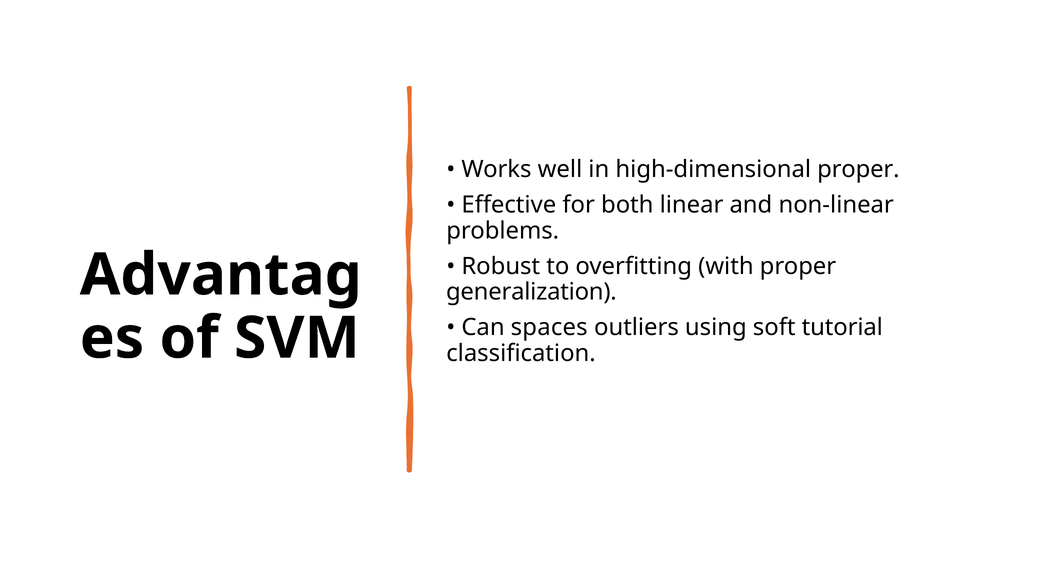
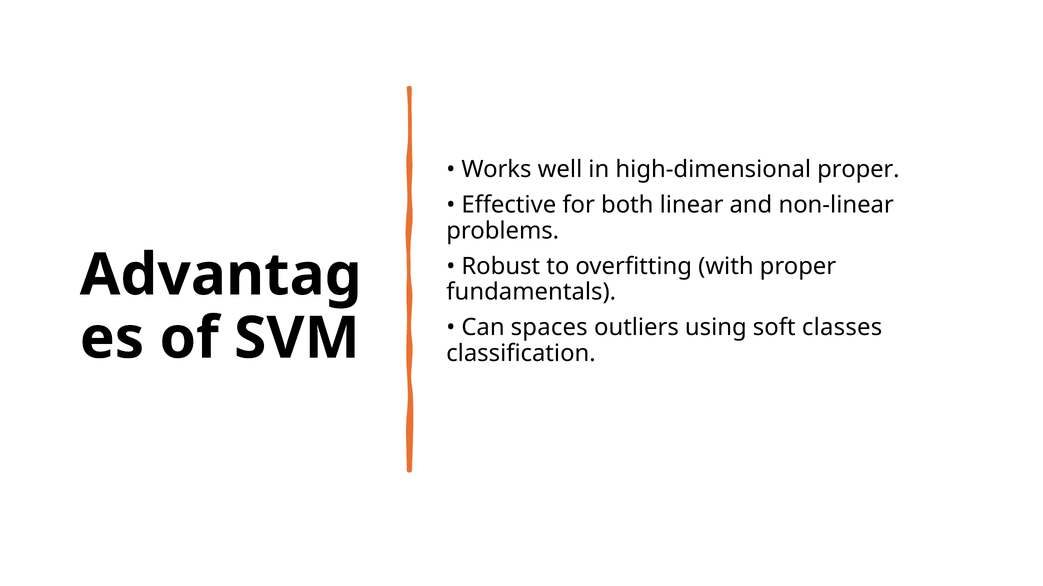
generalization: generalization -> fundamentals
tutorial: tutorial -> classes
